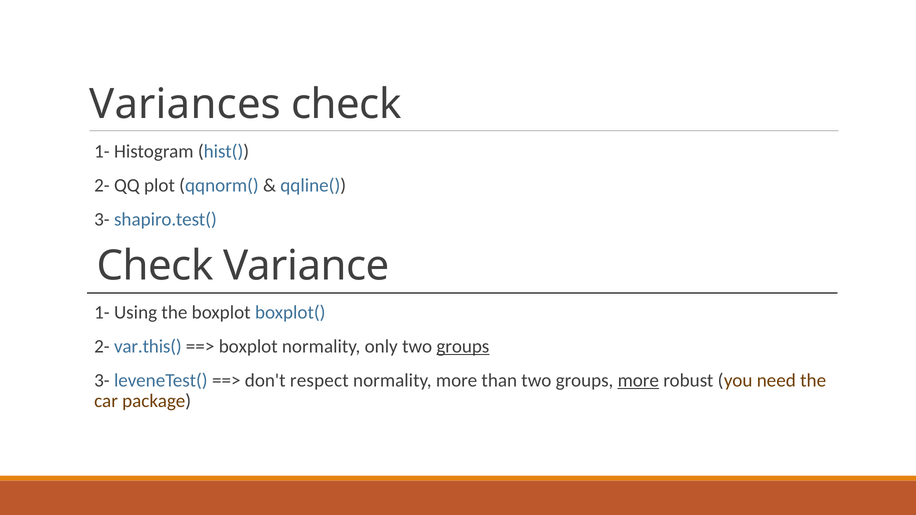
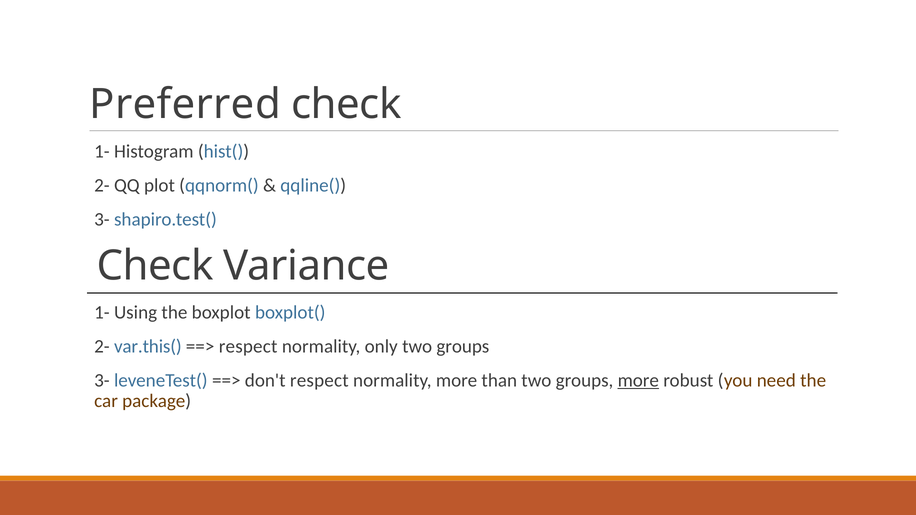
Variances: Variances -> Preferred
boxplot at (248, 346): boxplot -> respect
groups at (463, 346) underline: present -> none
